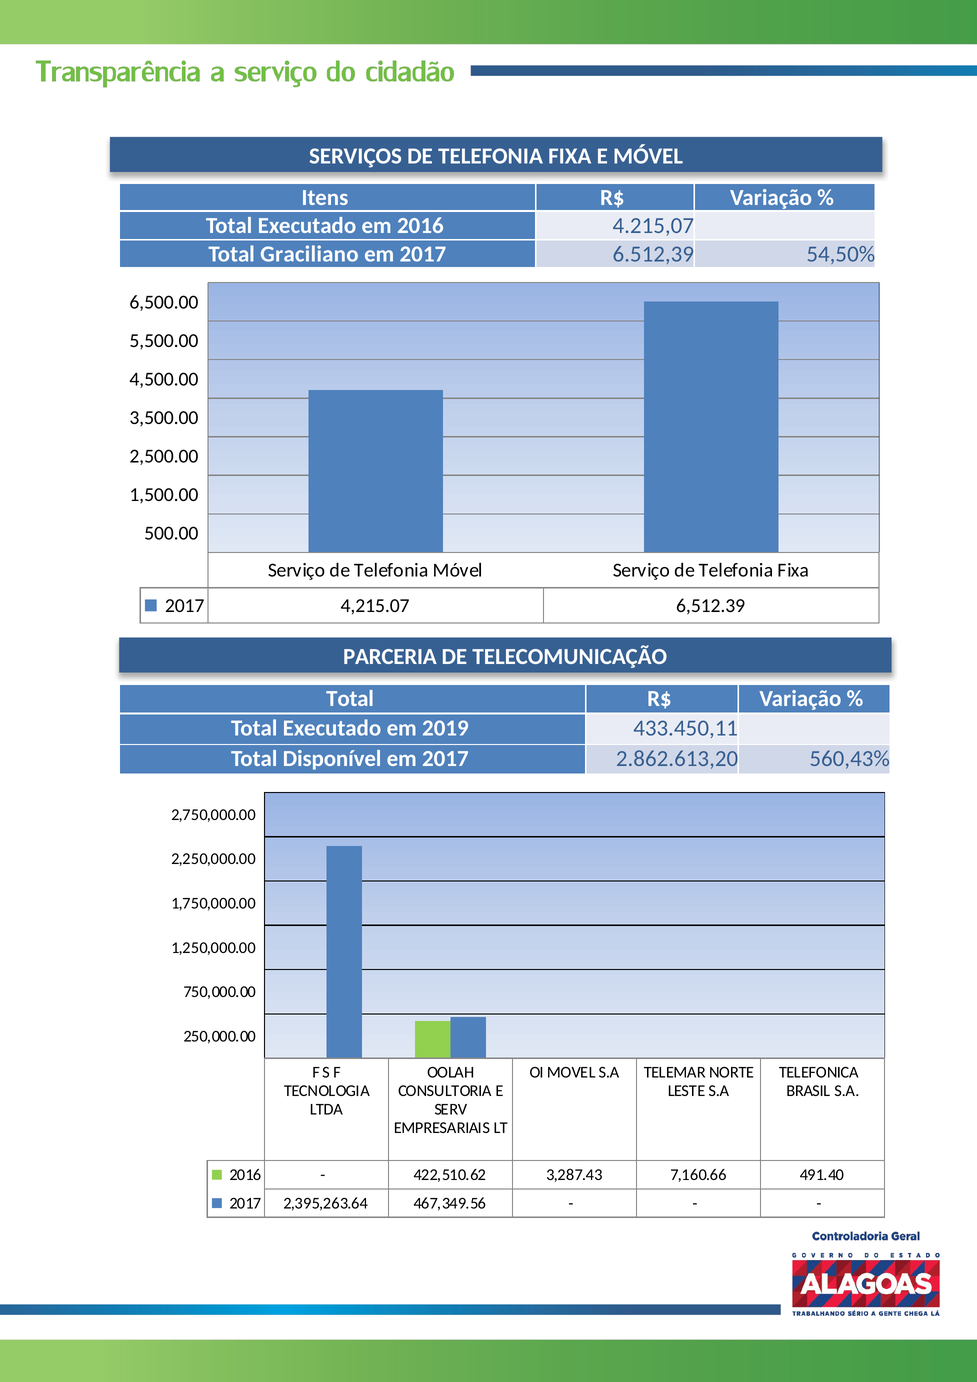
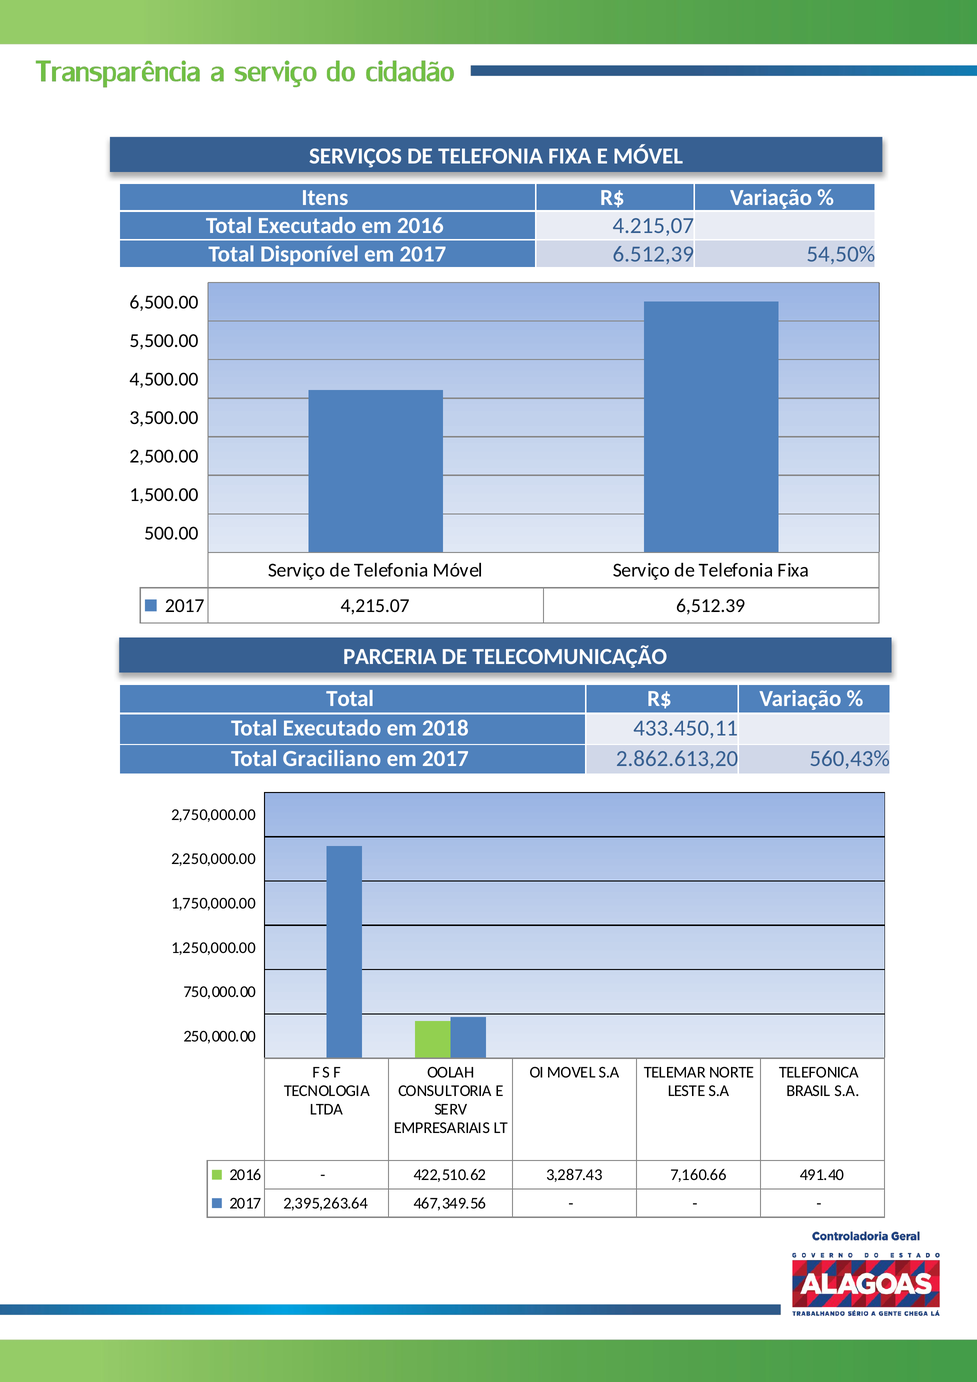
Graciliano: Graciliano -> Disponível
2019: 2019 -> 2018
Disponível: Disponível -> Graciliano
